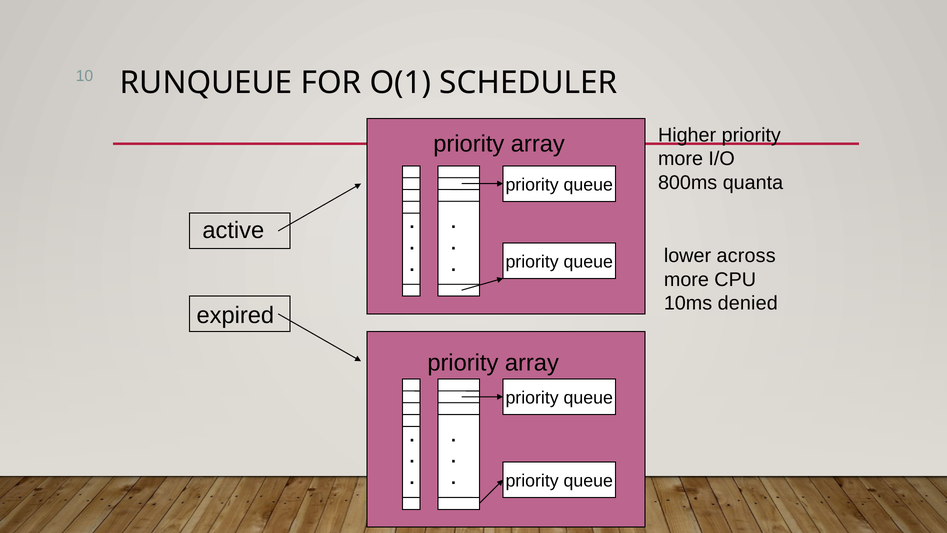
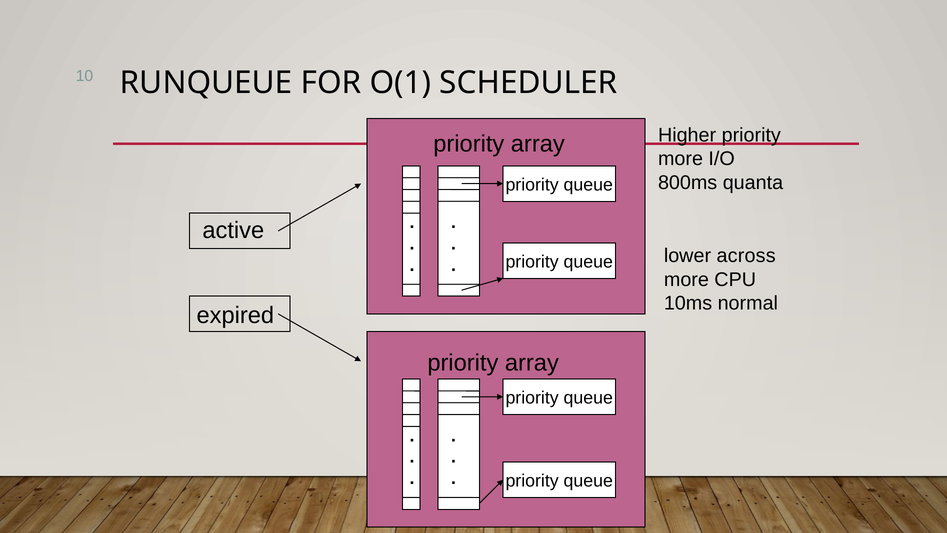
denied: denied -> normal
